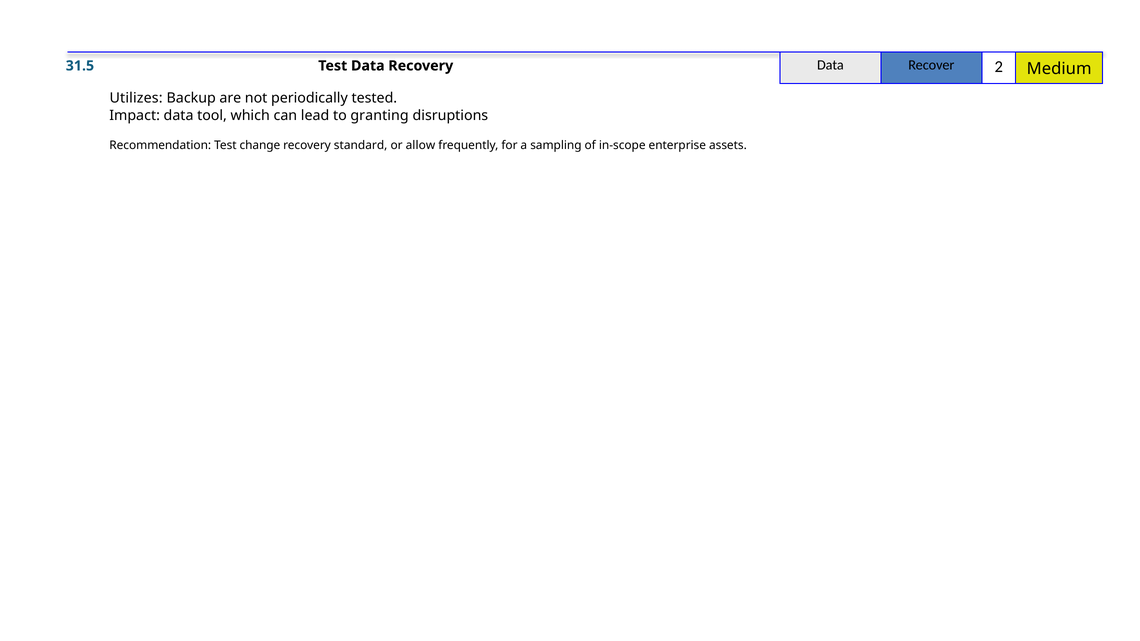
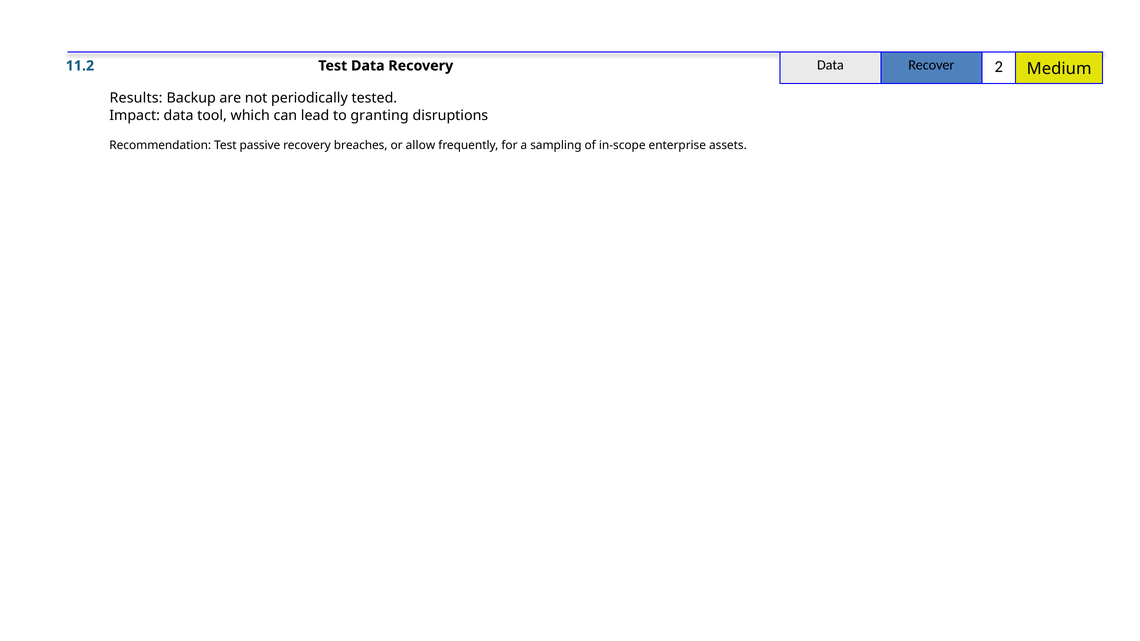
31.5: 31.5 -> 11.2
Utilizes: Utilizes -> Results
change: change -> passive
standard: standard -> breaches
